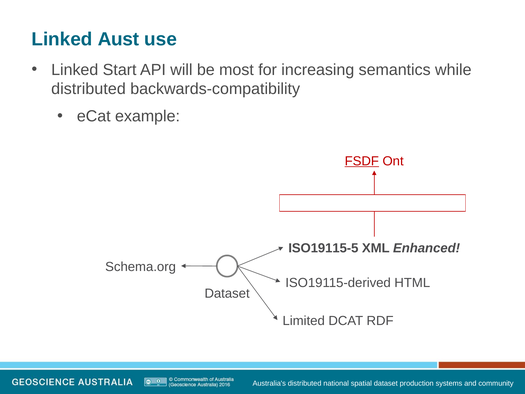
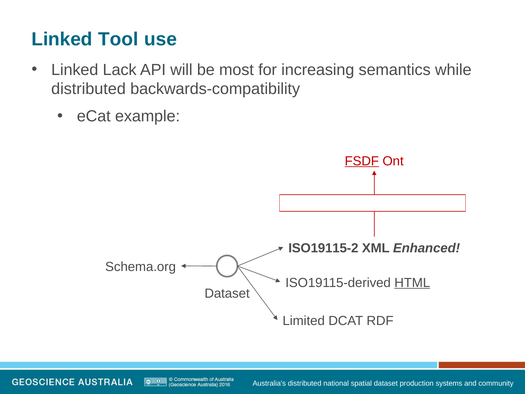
Aust: Aust -> Tool
Start: Start -> Lack
ISO19115-5: ISO19115-5 -> ISO19115-2
HTML underline: none -> present
